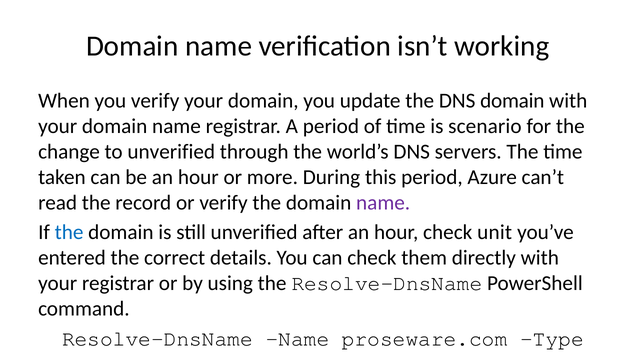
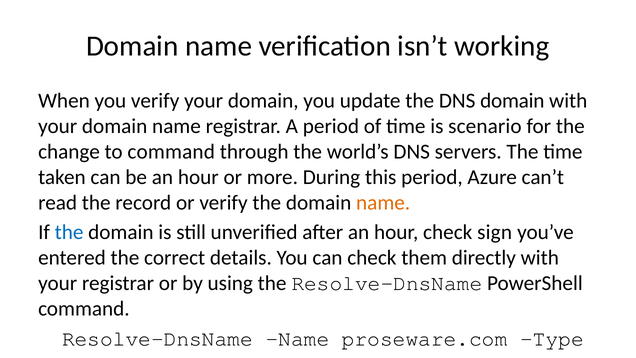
to unverified: unverified -> command
name at (383, 203) colour: purple -> orange
unit: unit -> sign
